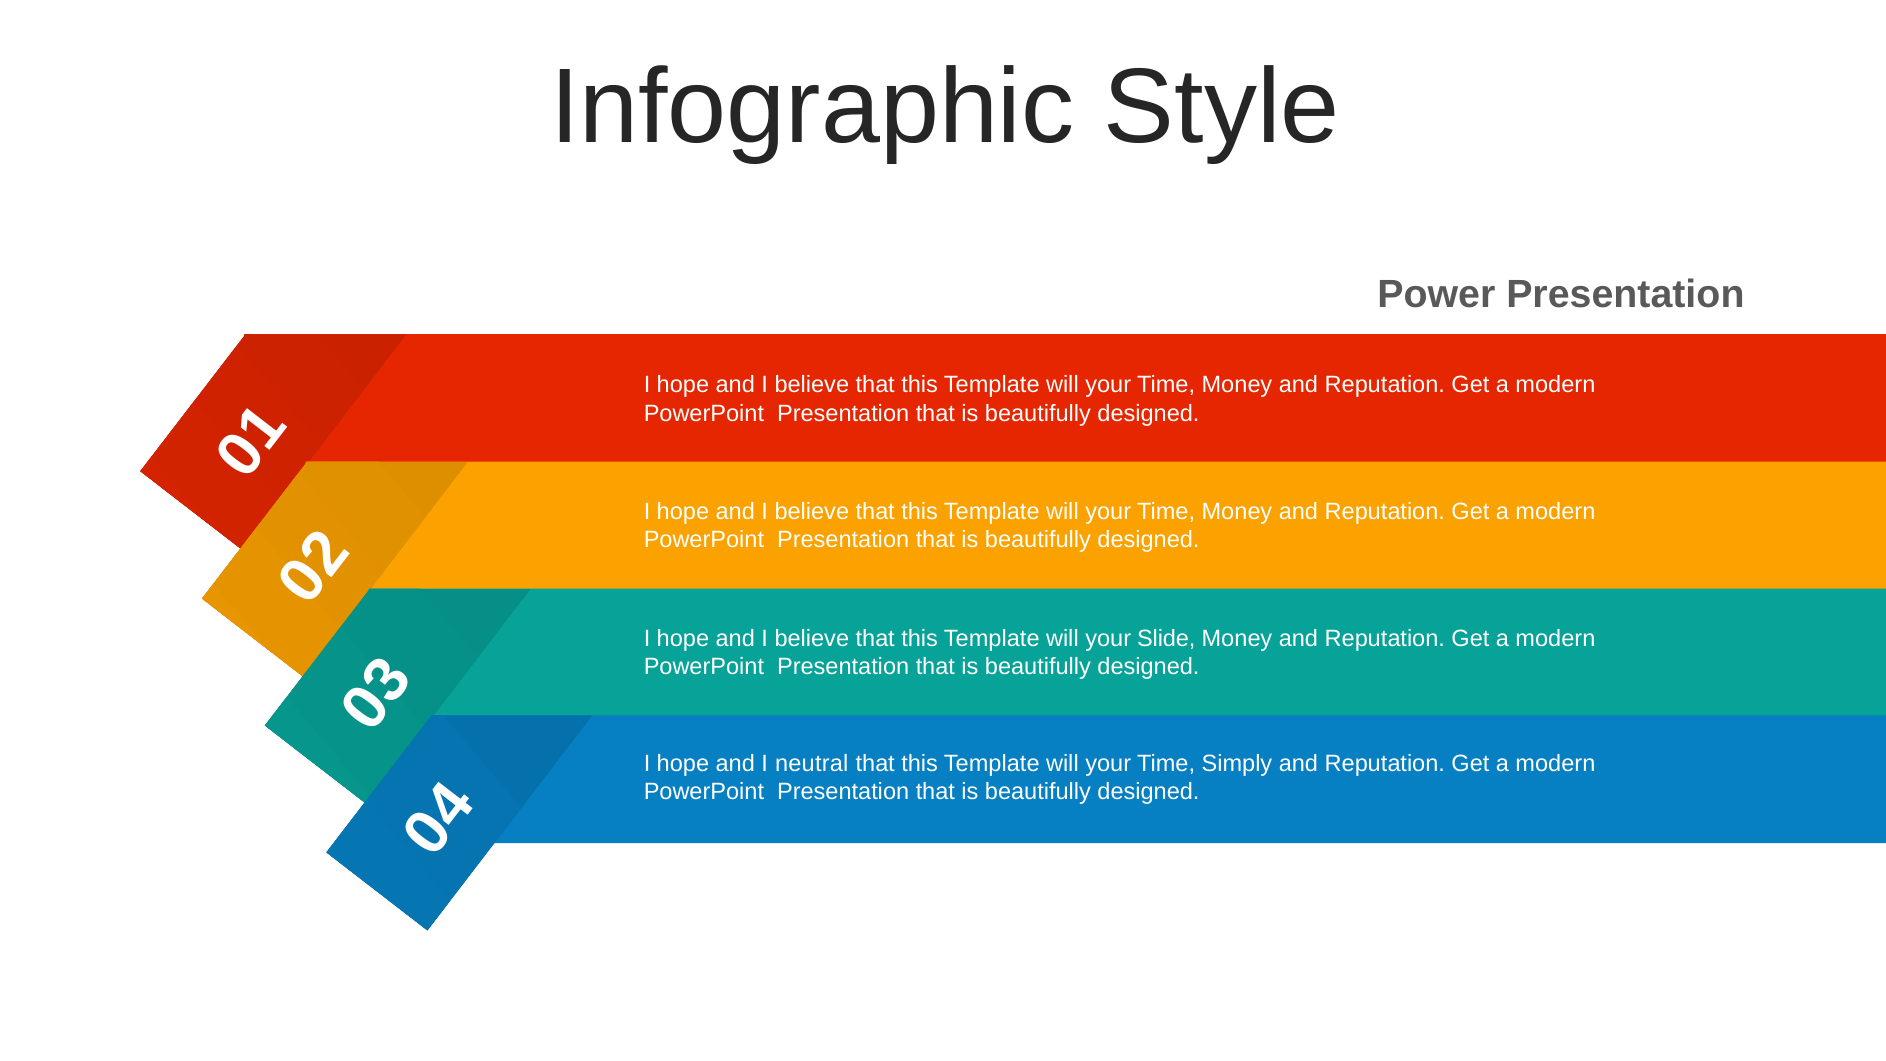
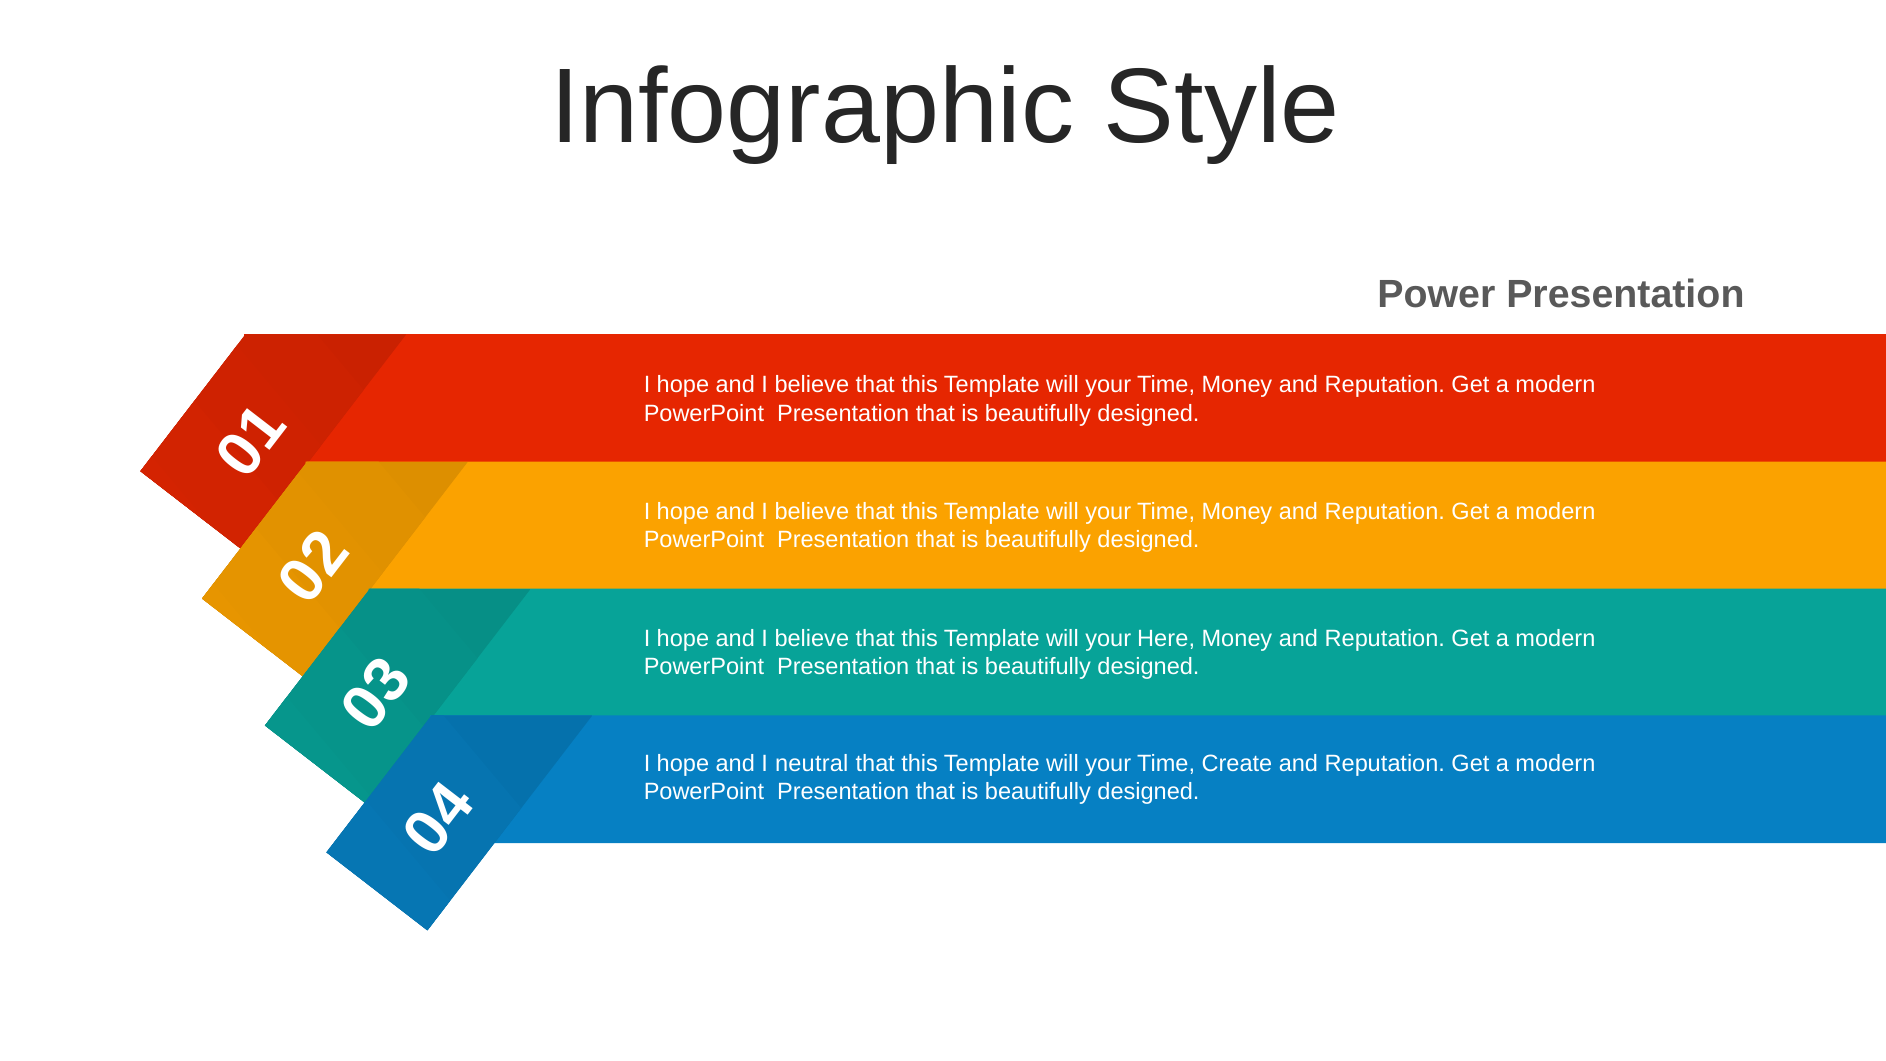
Slide: Slide -> Here
Simply: Simply -> Create
